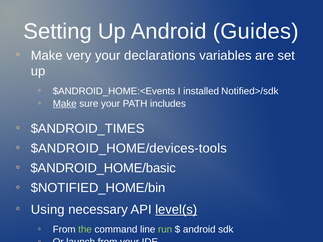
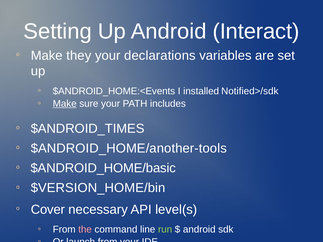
Guides: Guides -> Interact
very: very -> they
$ANDROID_HOME/devices-tools: $ANDROID_HOME/devices-tools -> $ANDROID_HOME/another-tools
$NOTIFIED_HOME/bin: $NOTIFIED_HOME/bin -> $VERSION_HOME/bin
Using: Using -> Cover
level(s underline: present -> none
the colour: light green -> pink
